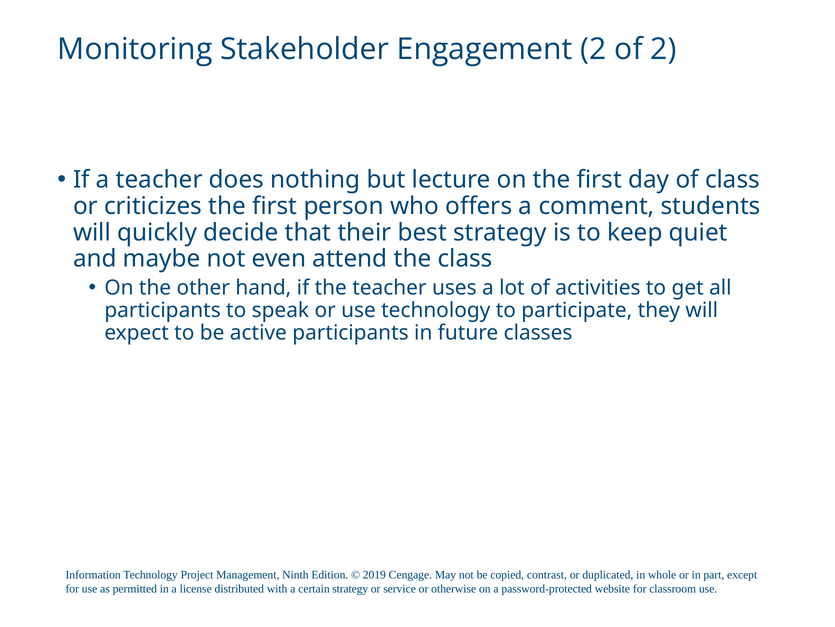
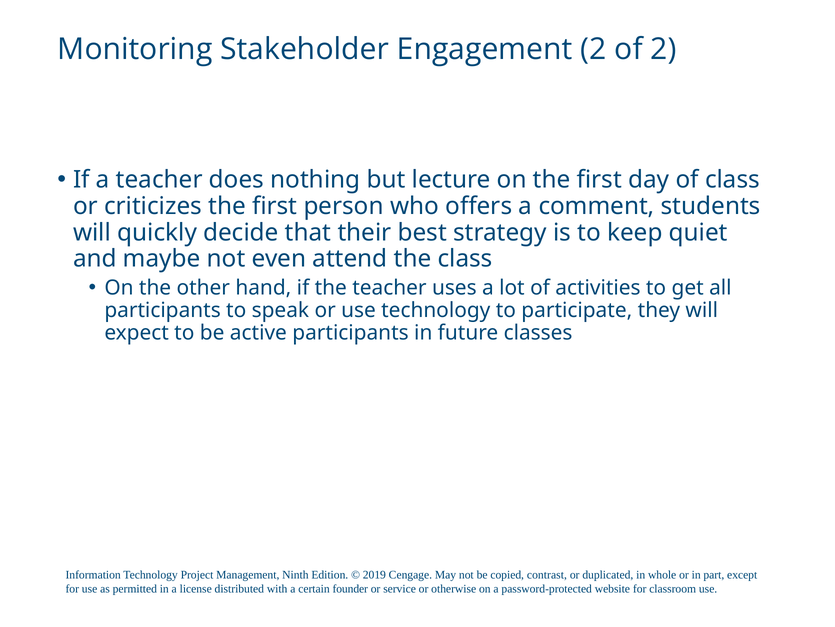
certain strategy: strategy -> founder
